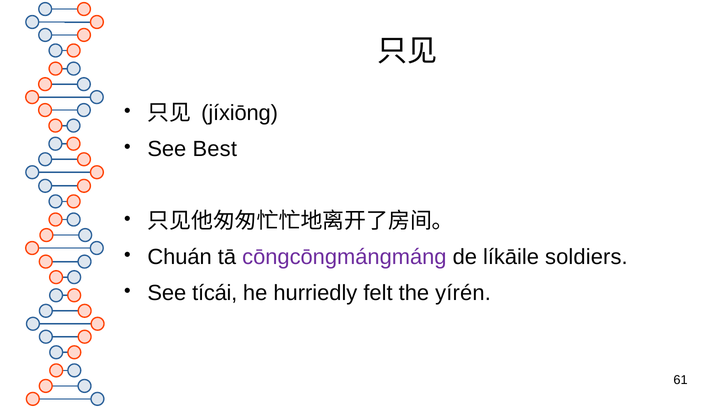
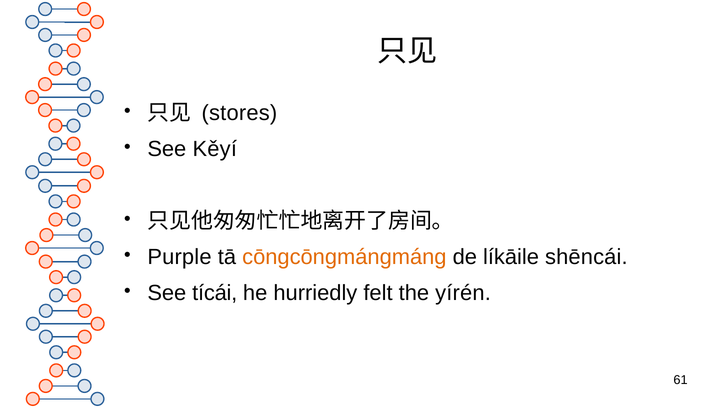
jíxiōng: jíxiōng -> stores
Best: Best -> Kěyí
Chuán: Chuán -> Purple
cōngcōngmángmáng colour: purple -> orange
soldiers: soldiers -> shēncái
